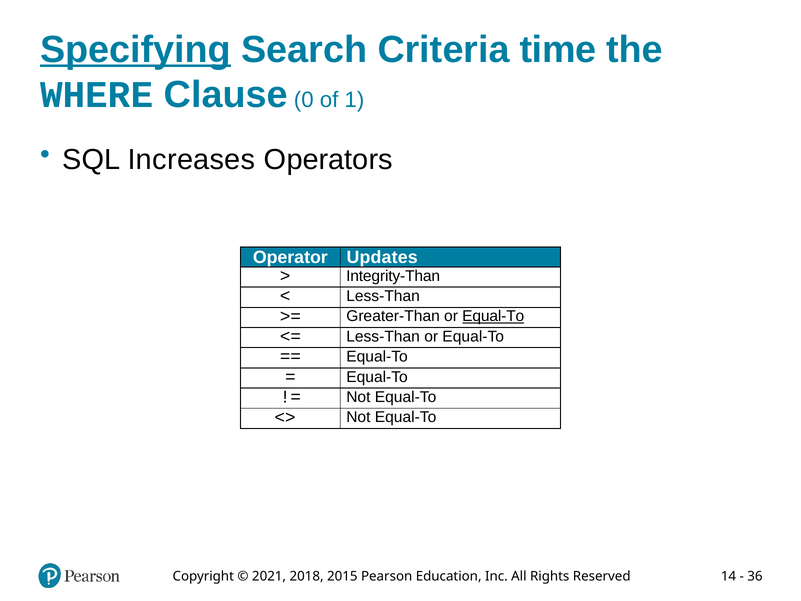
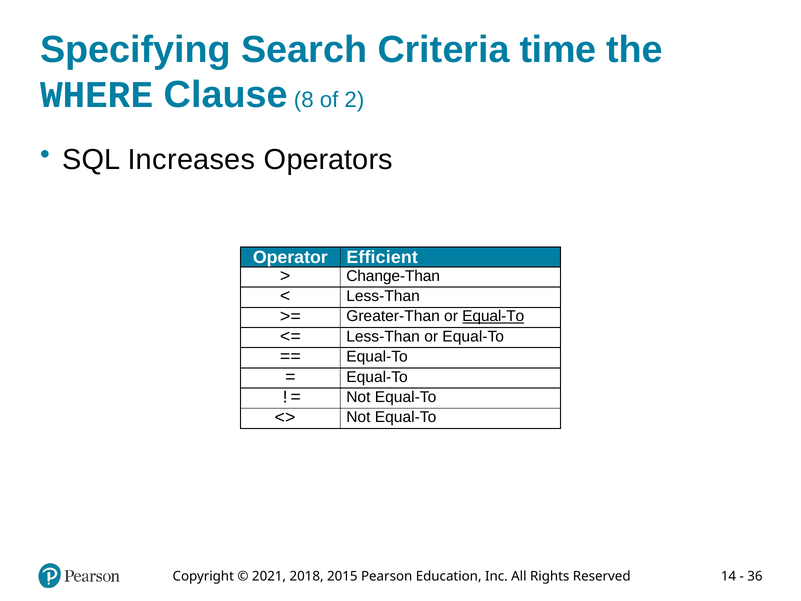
Specifying underline: present -> none
0: 0 -> 8
1: 1 -> 2
Updates: Updates -> Efficient
Integrity-Than: Integrity-Than -> Change-Than
